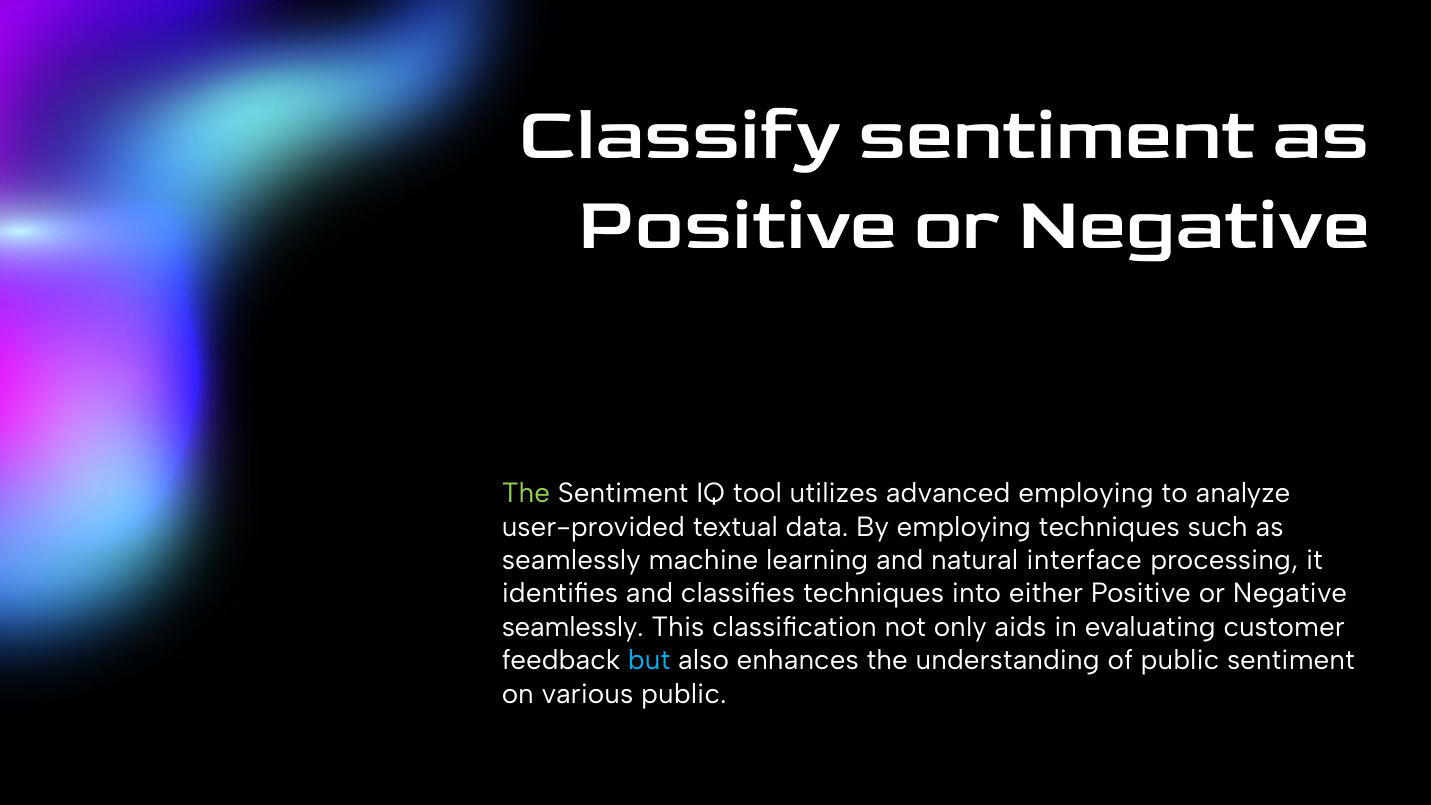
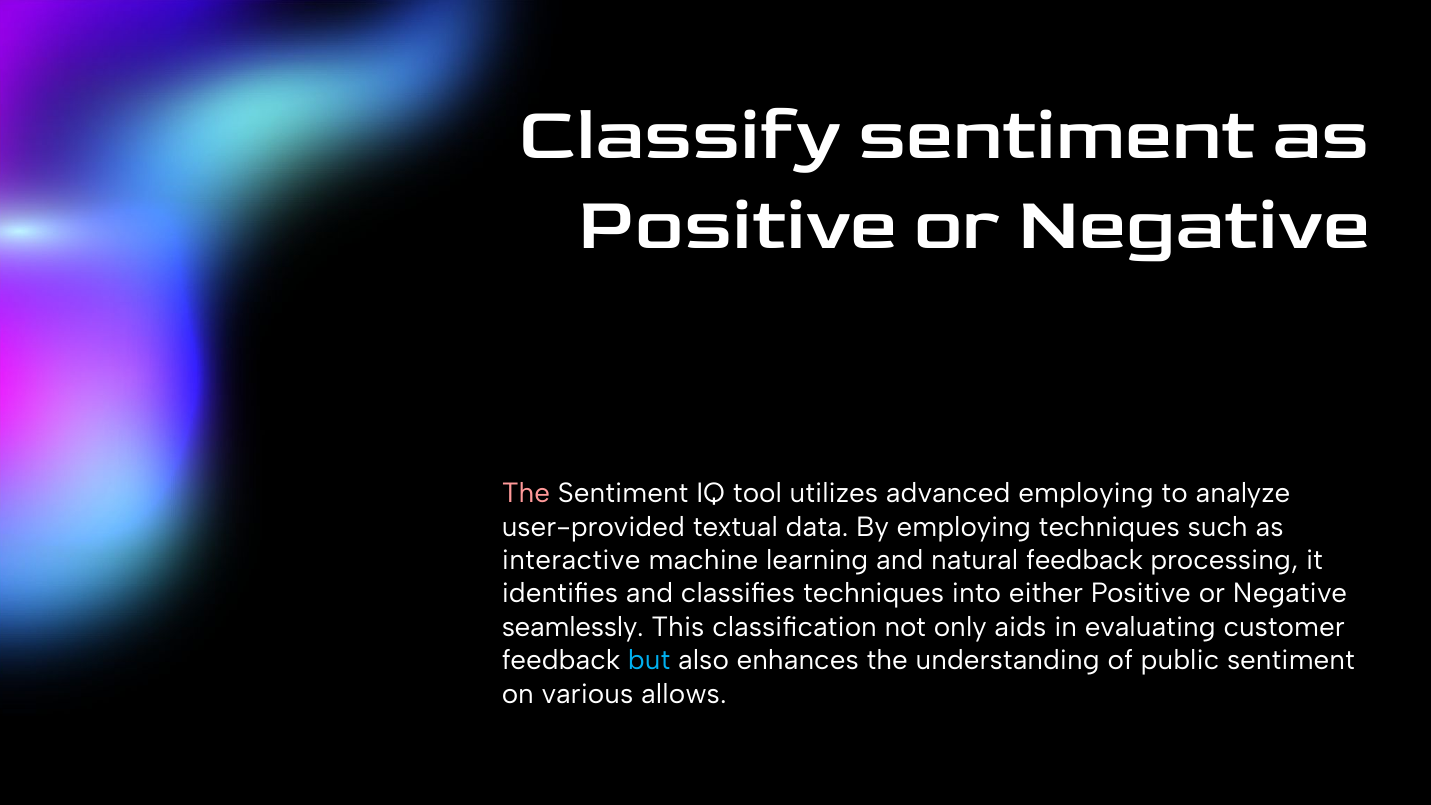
The at (526, 493) colour: light green -> pink
seamlessly at (571, 560): seamlessly -> interactive
natural interface: interface -> feedback
various public: public -> allows
